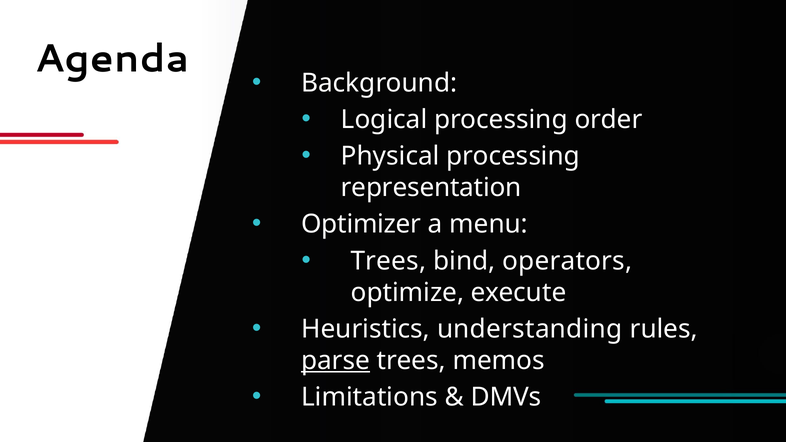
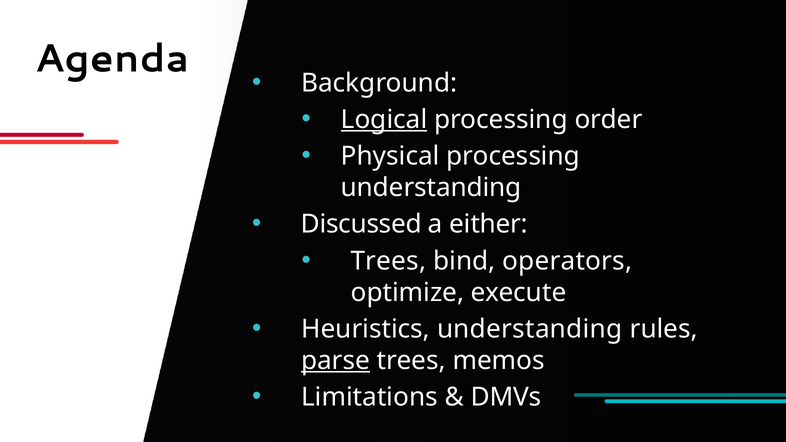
Logical underline: none -> present
representation at (431, 188): representation -> understanding
Optimizer: Optimizer -> Discussed
menu: menu -> either
